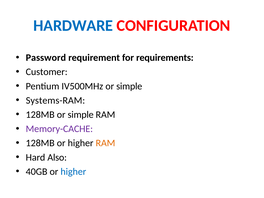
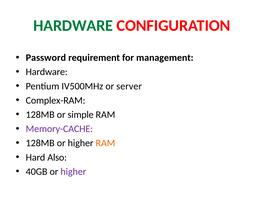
HARDWARE at (73, 26) colour: blue -> green
requirements: requirements -> management
Customer at (47, 72): Customer -> Hardware
IV500MHz or simple: simple -> server
Systems-RAM: Systems-RAM -> Complex-RAM
higher at (73, 172) colour: blue -> purple
